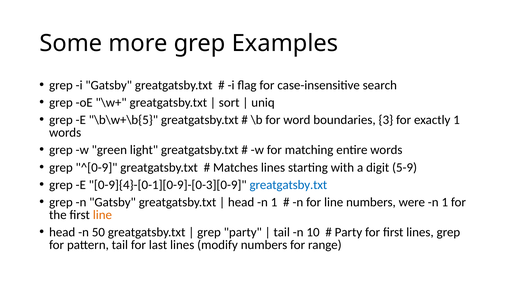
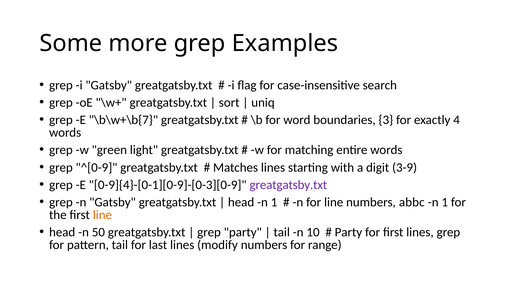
\b\w+\b{5: \b\w+\b{5 -> \b\w+\b{7
exactly 1: 1 -> 4
5-9: 5-9 -> 3-9
greatgatsby.txt at (288, 185) colour: blue -> purple
were: were -> abbc
